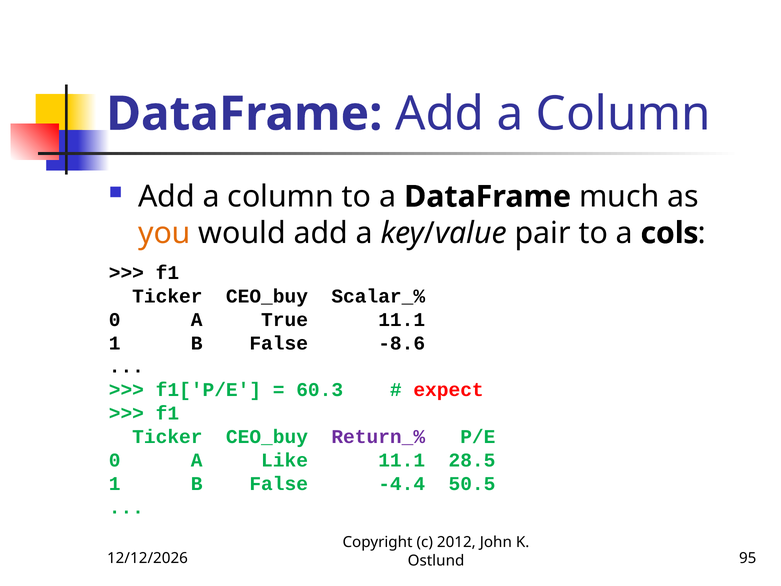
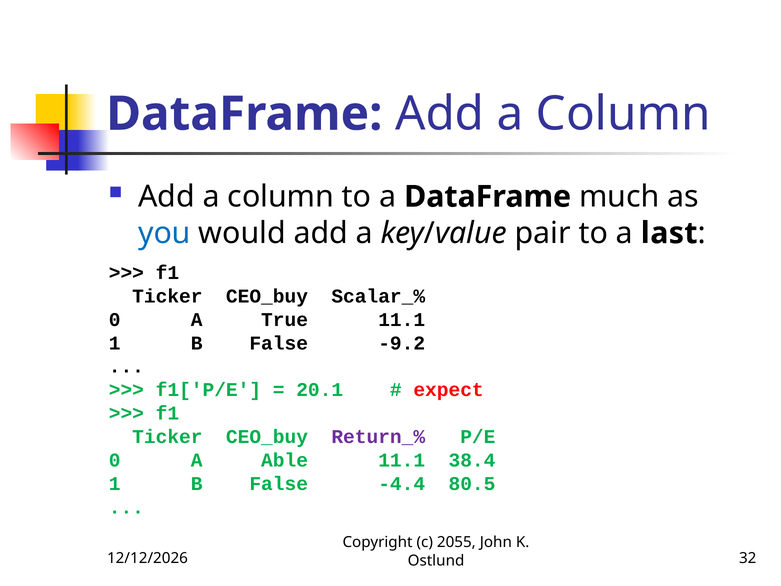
you colour: orange -> blue
cols: cols -> last
-8.6: -8.6 -> -9.2
60.3: 60.3 -> 20.1
Like: Like -> Able
28.5: 28.5 -> 38.4
50.5: 50.5 -> 80.5
2012: 2012 -> 2055
95: 95 -> 32
